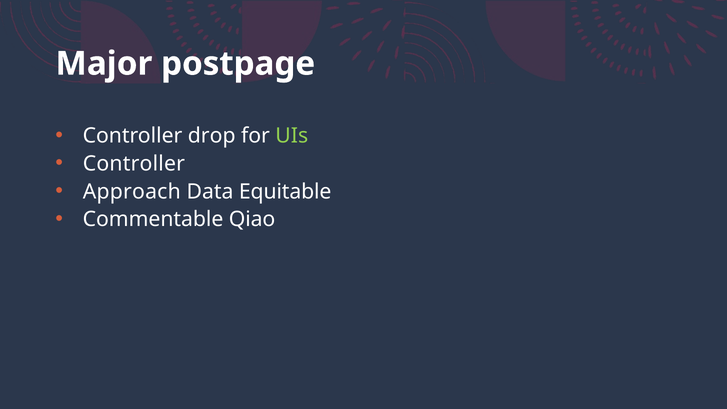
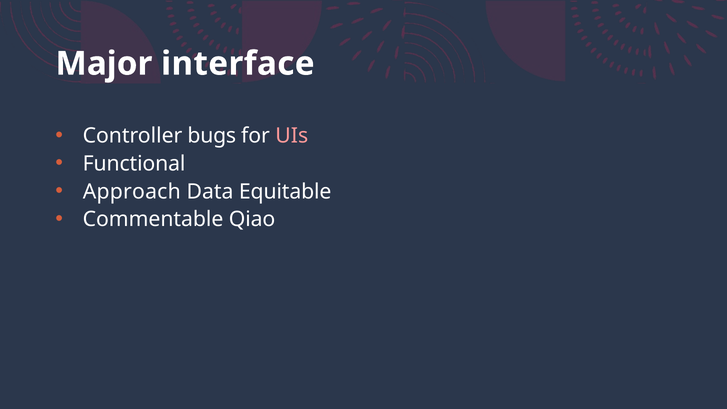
postpage: postpage -> interface
drop: drop -> bugs
UIs colour: light green -> pink
Controller at (134, 164): Controller -> Functional
